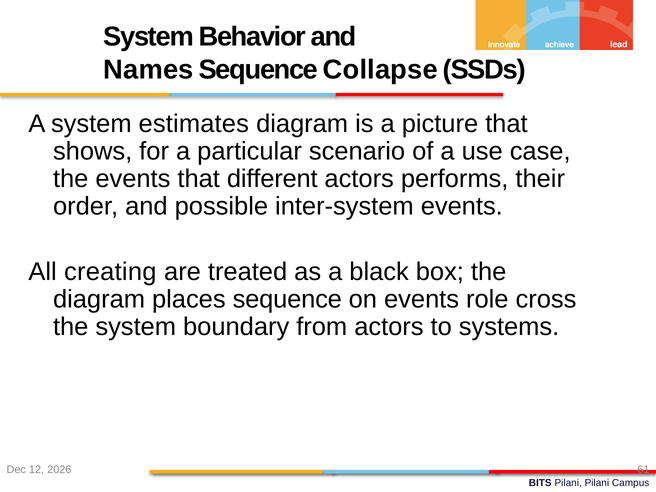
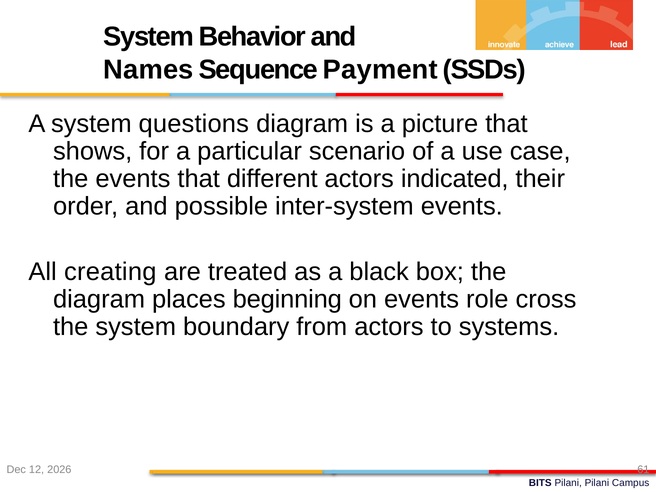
Collapse: Collapse -> Payment
estimates: estimates -> questions
performs: performs -> indicated
places sequence: sequence -> beginning
